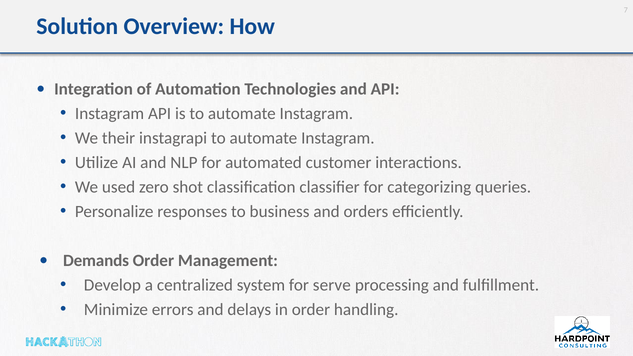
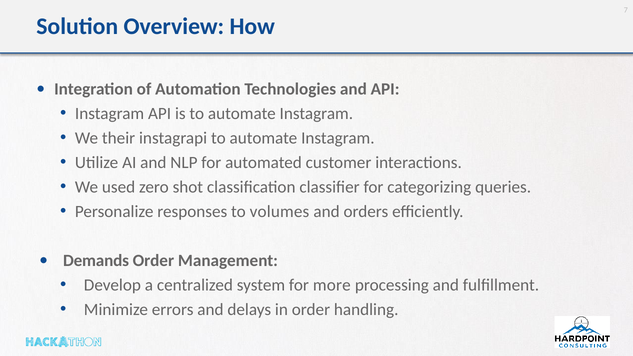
business: business -> volumes
serve: serve -> more
